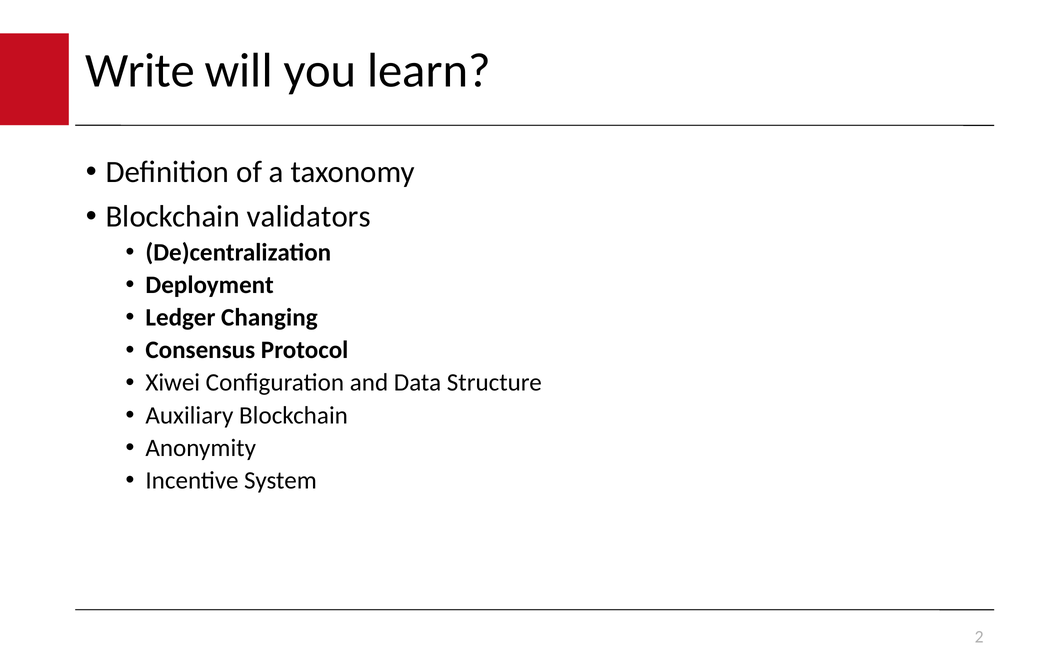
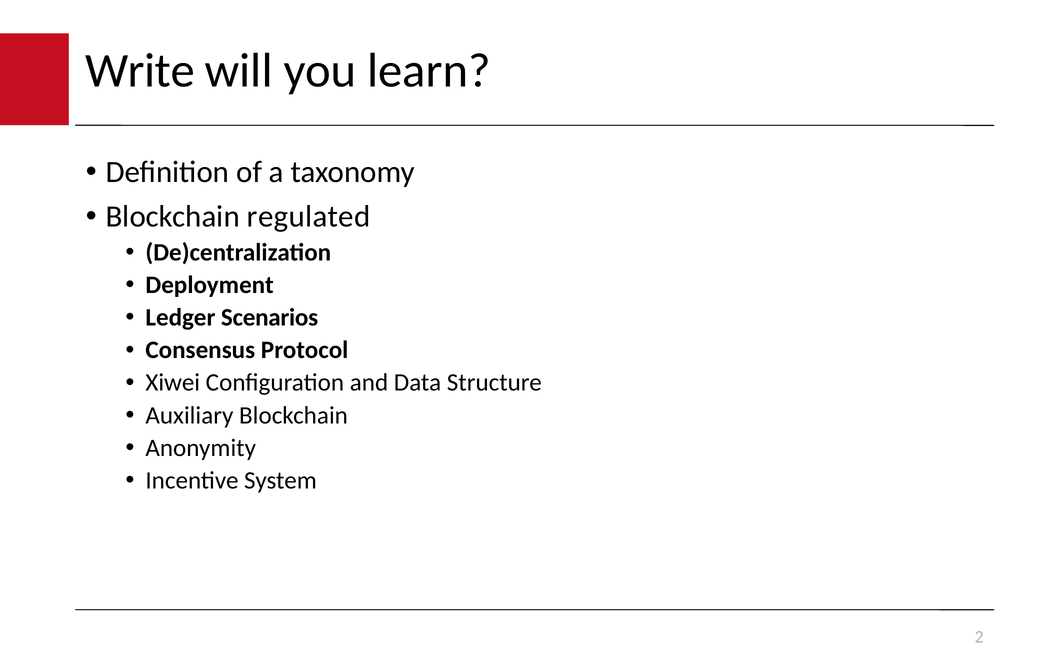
validators: validators -> regulated
Changing: Changing -> Scenarios
